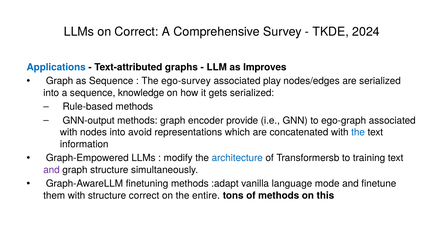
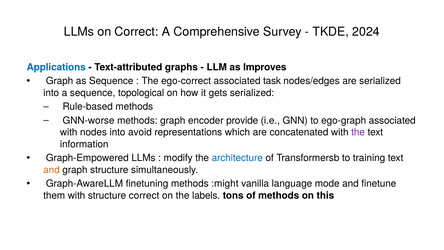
ego-survey: ego-survey -> ego-correct
play: play -> task
knowledge: knowledge -> topological
GNN-output: GNN-output -> GNN-worse
the at (358, 132) colour: blue -> purple
and at (51, 170) colour: purple -> orange
:adapt: :adapt -> :might
entire: entire -> labels
